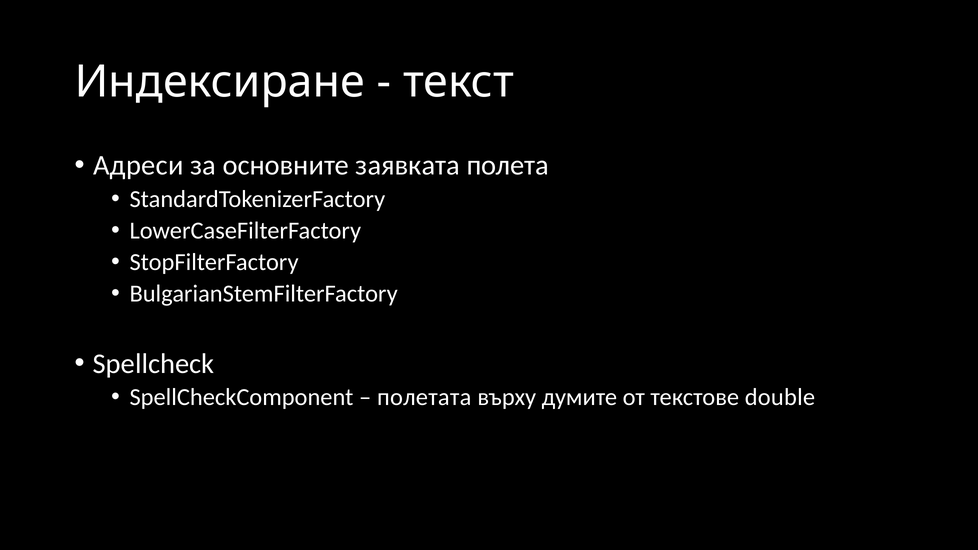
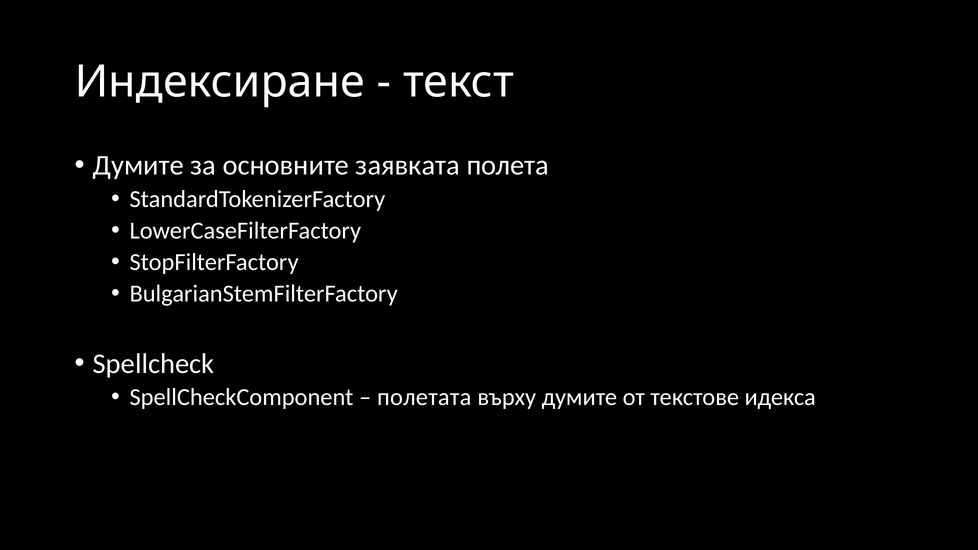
Адреси at (138, 165): Адреси -> Думите
double: double -> идекса
